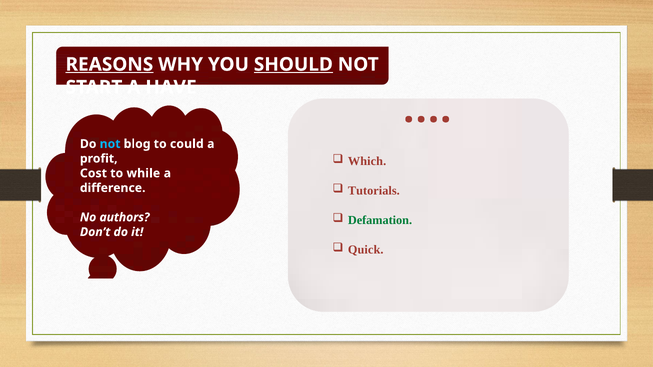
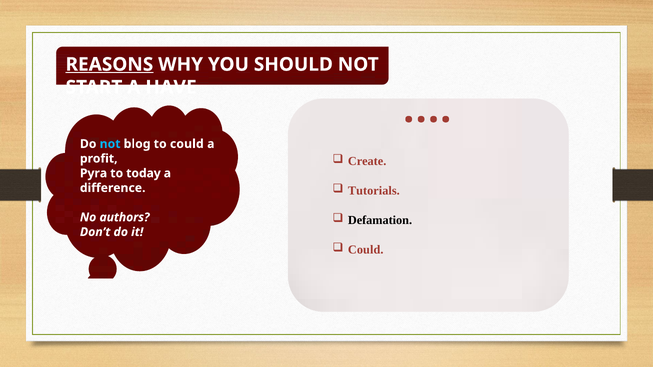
SHOULD underline: present -> none
Which: Which -> Create
Cost: Cost -> Pyra
while: while -> today
Defamation colour: green -> black
Quick at (366, 250): Quick -> Could
